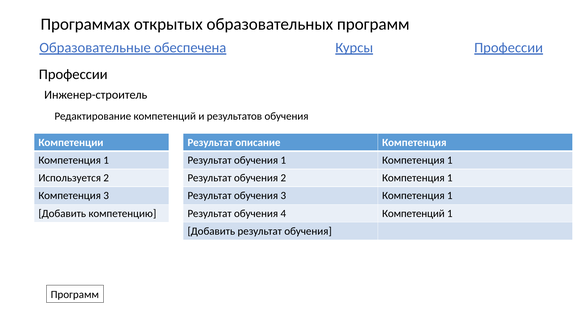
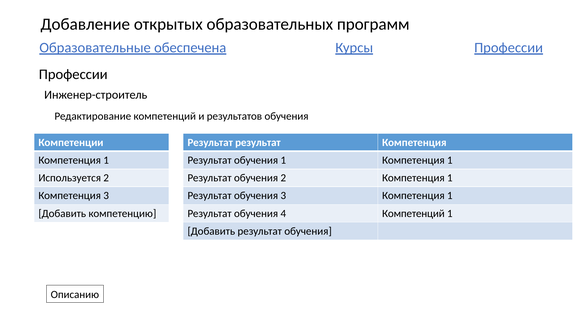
Программах: Программах -> Добавление
Результат описание: описание -> результат
Программ at (75, 295): Программ -> Описанию
